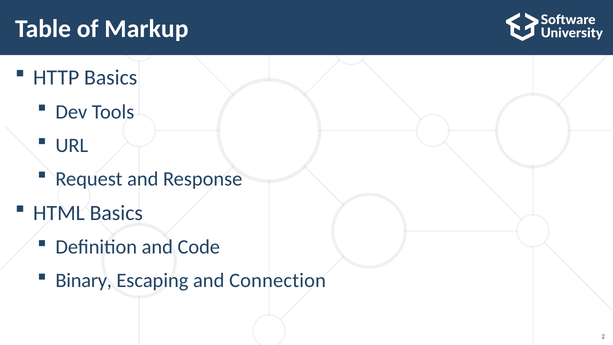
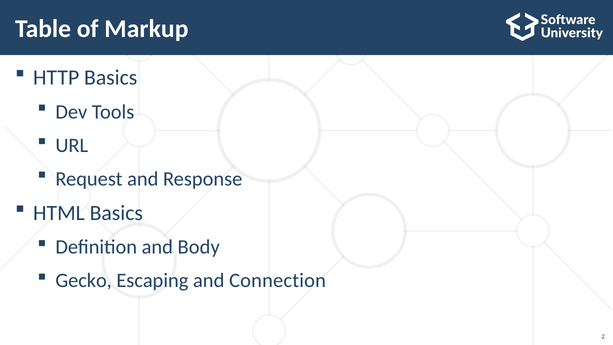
Code: Code -> Body
Binary: Binary -> Gecko
